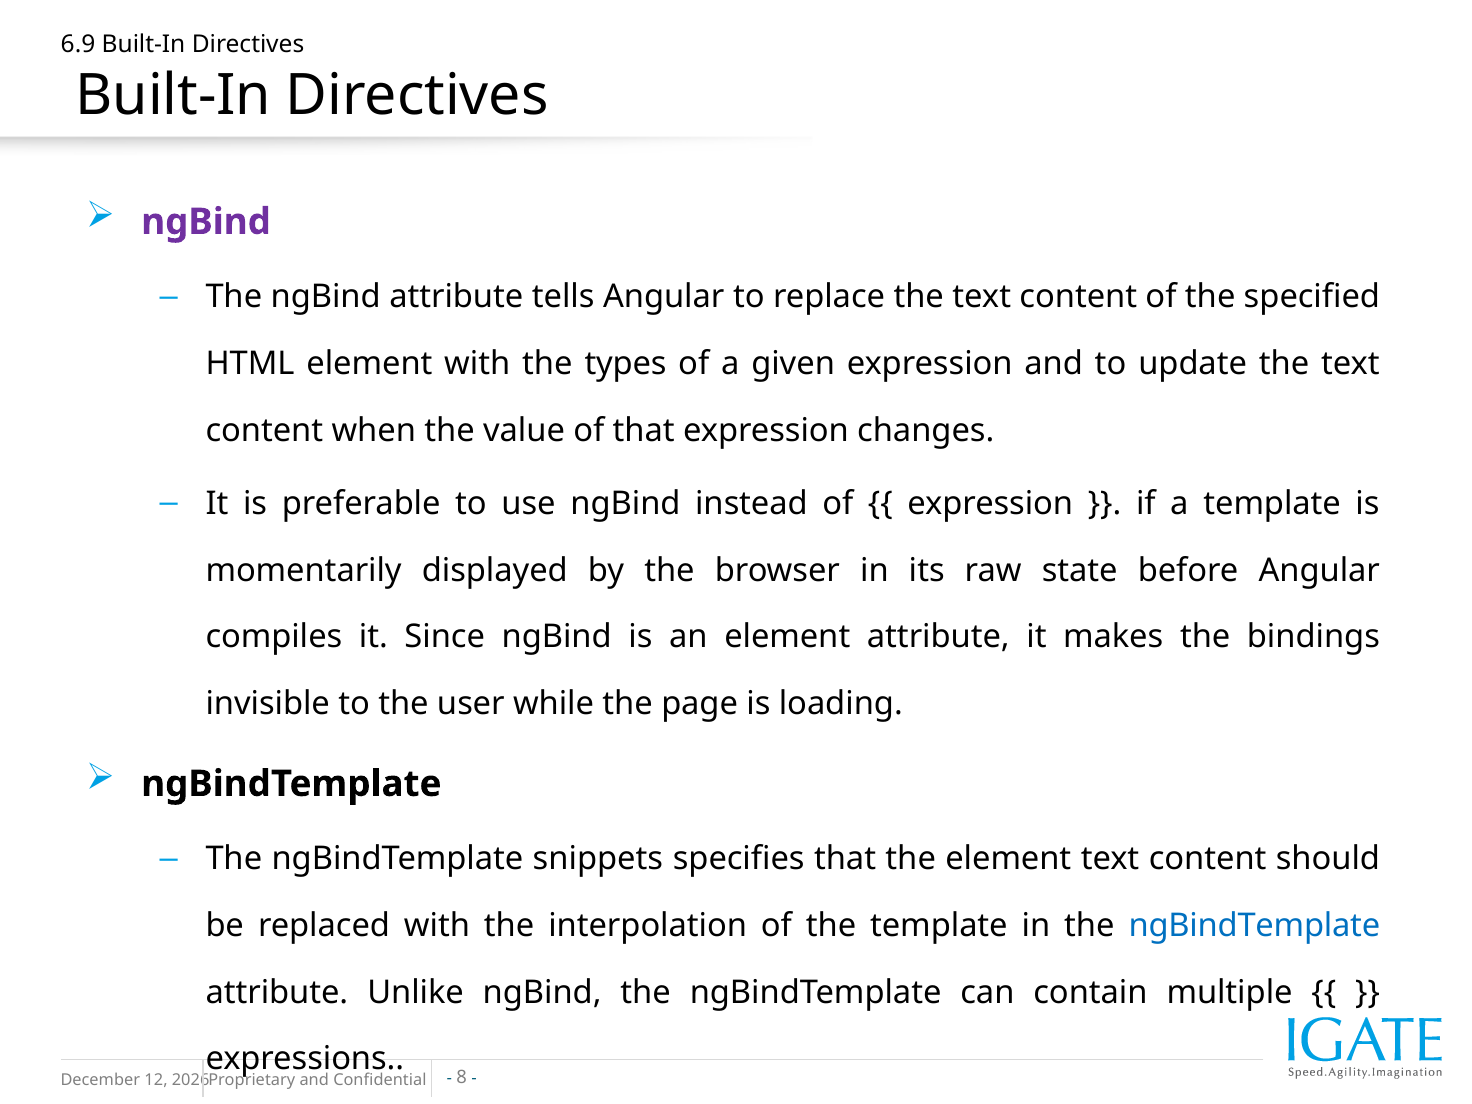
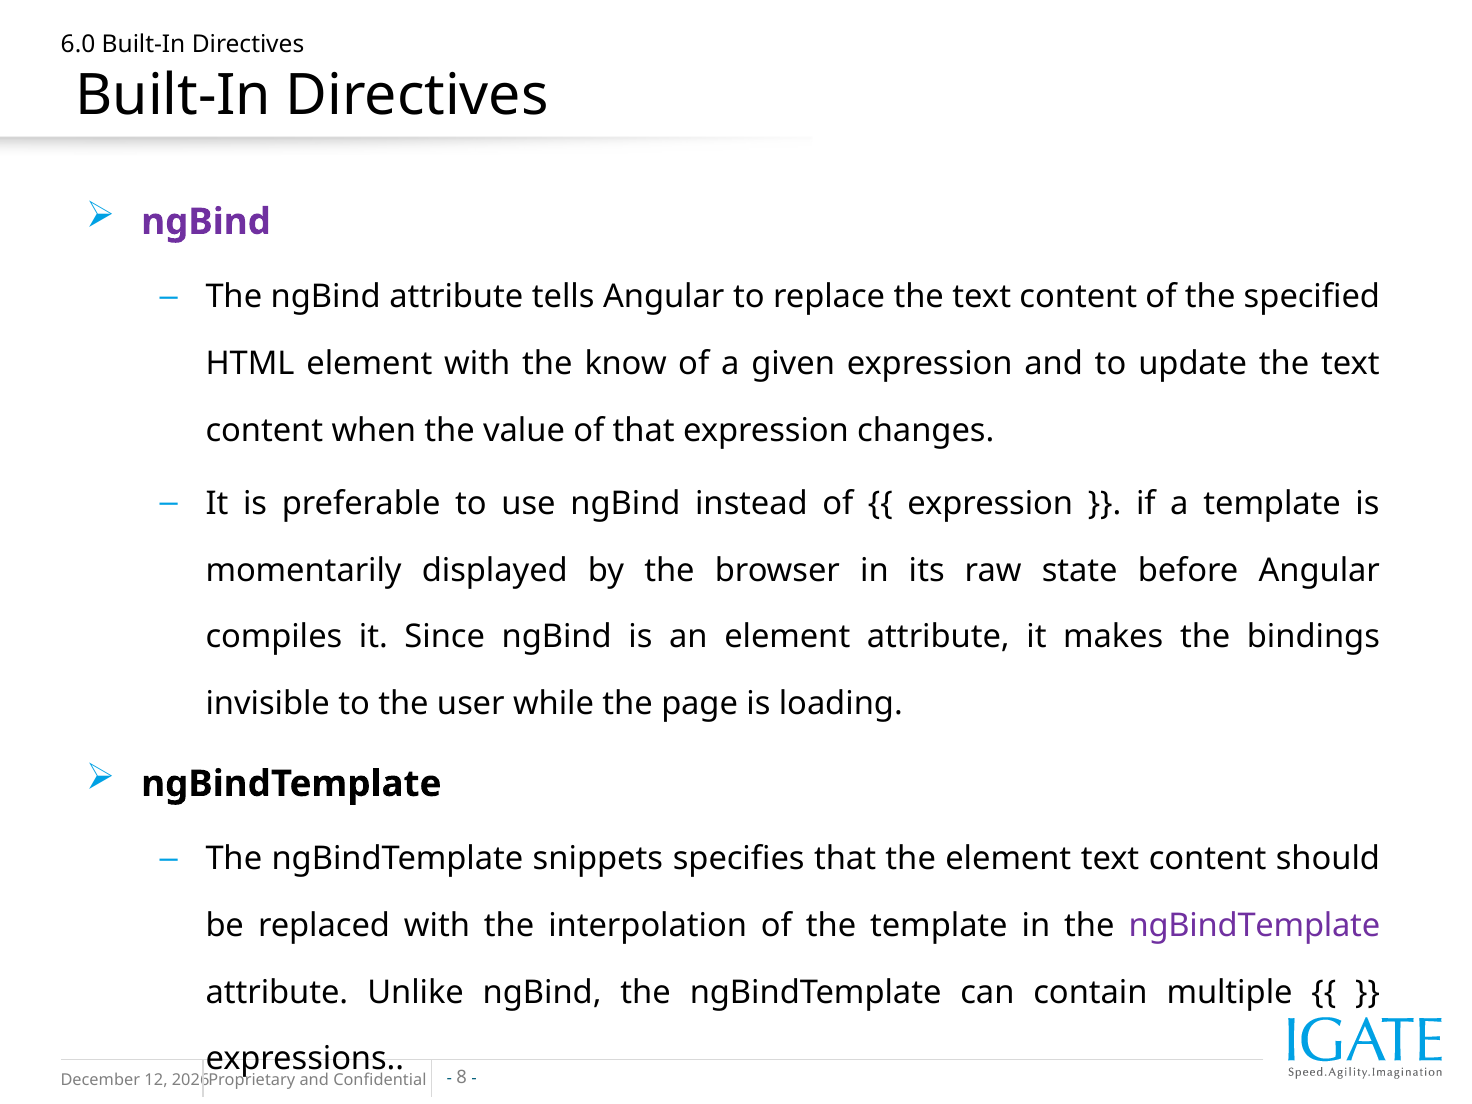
6.9: 6.9 -> 6.0
types: types -> know
ngBindTemplate at (1254, 926) colour: blue -> purple
